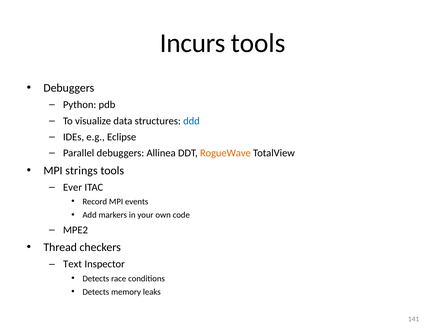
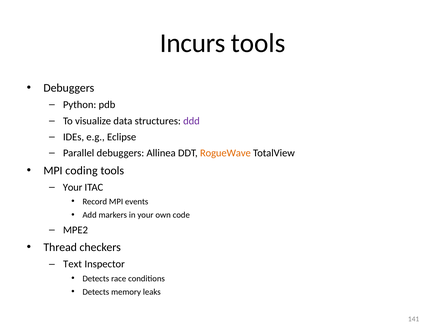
ddd colour: blue -> purple
strings: strings -> coding
Ever at (73, 187): Ever -> Your
